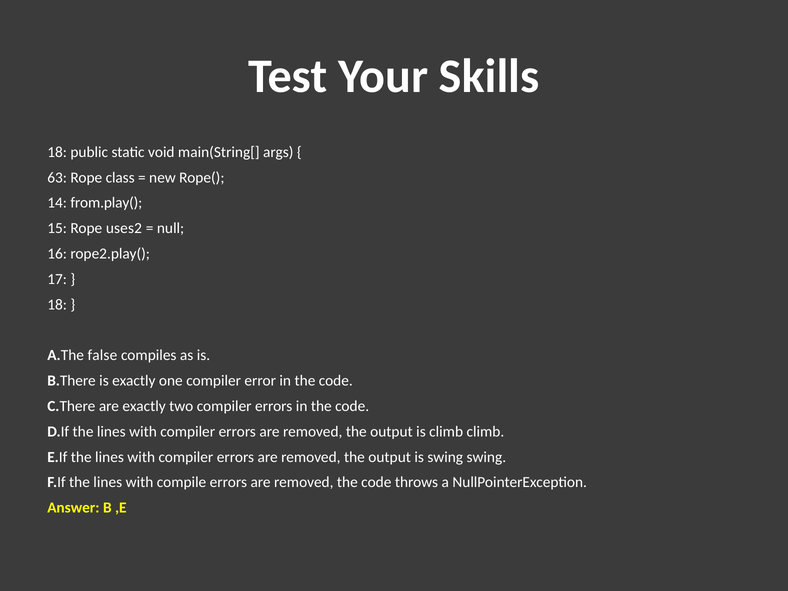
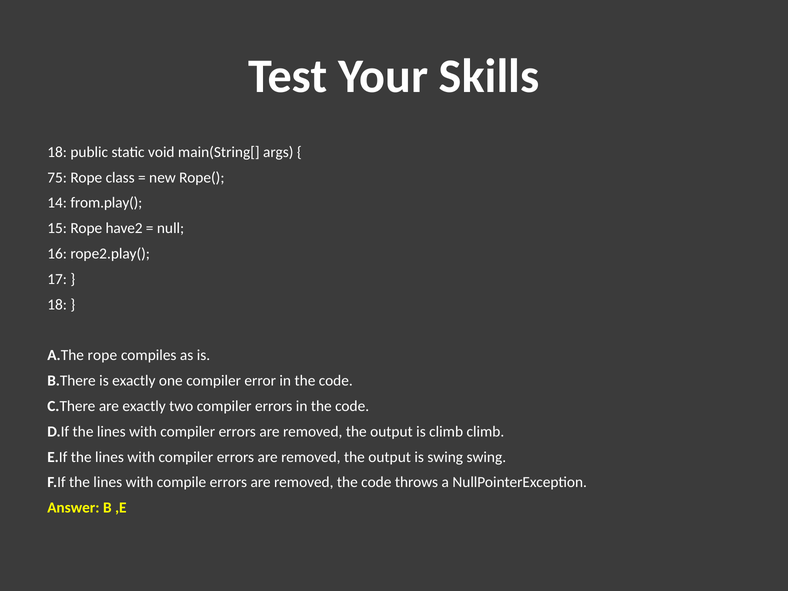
63: 63 -> 75
uses2: uses2 -> have2
A.The false: false -> rope
